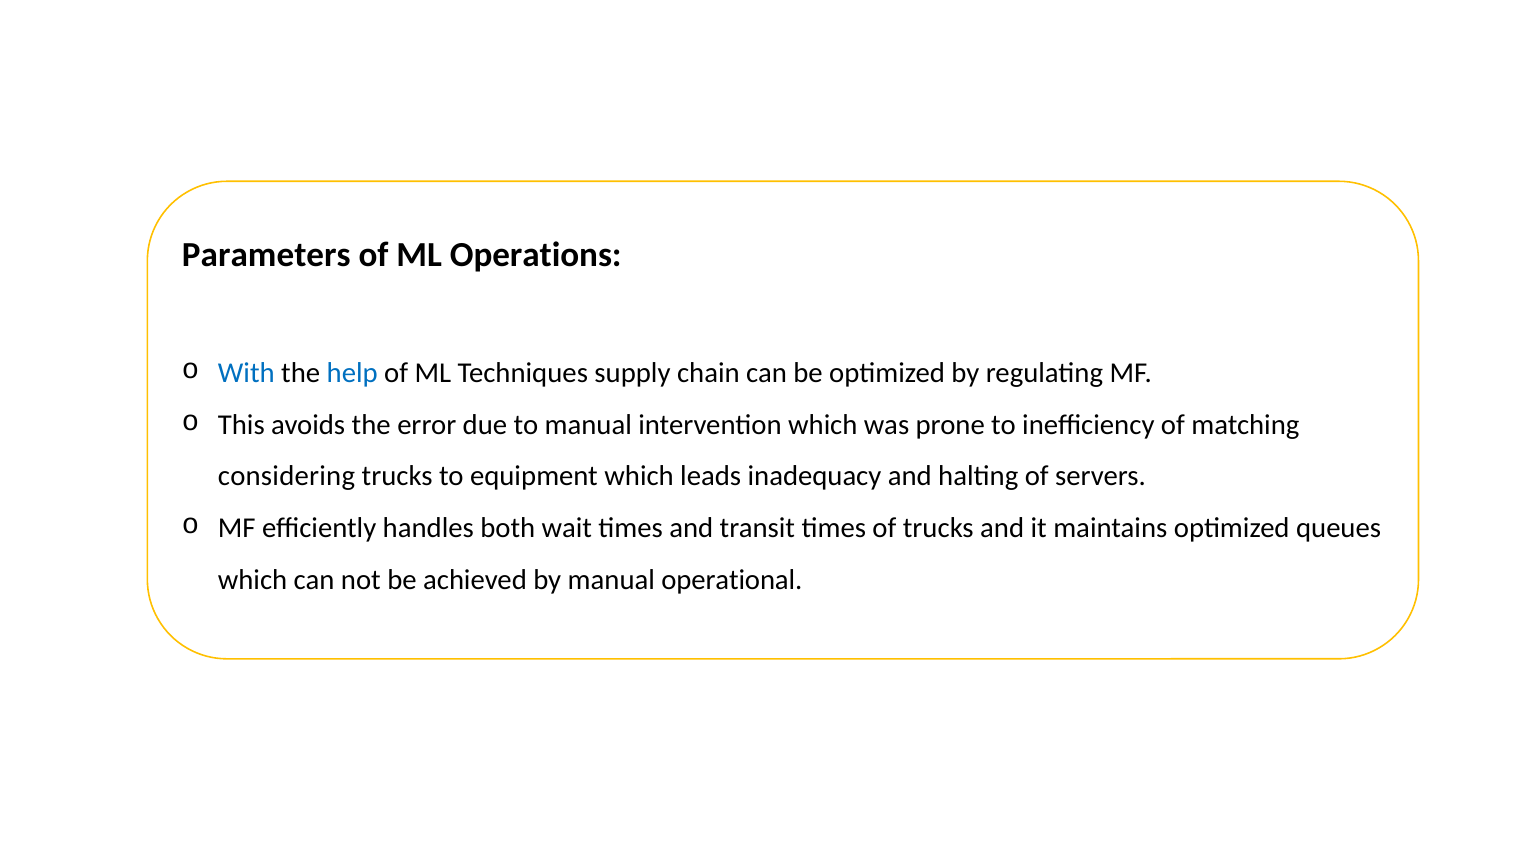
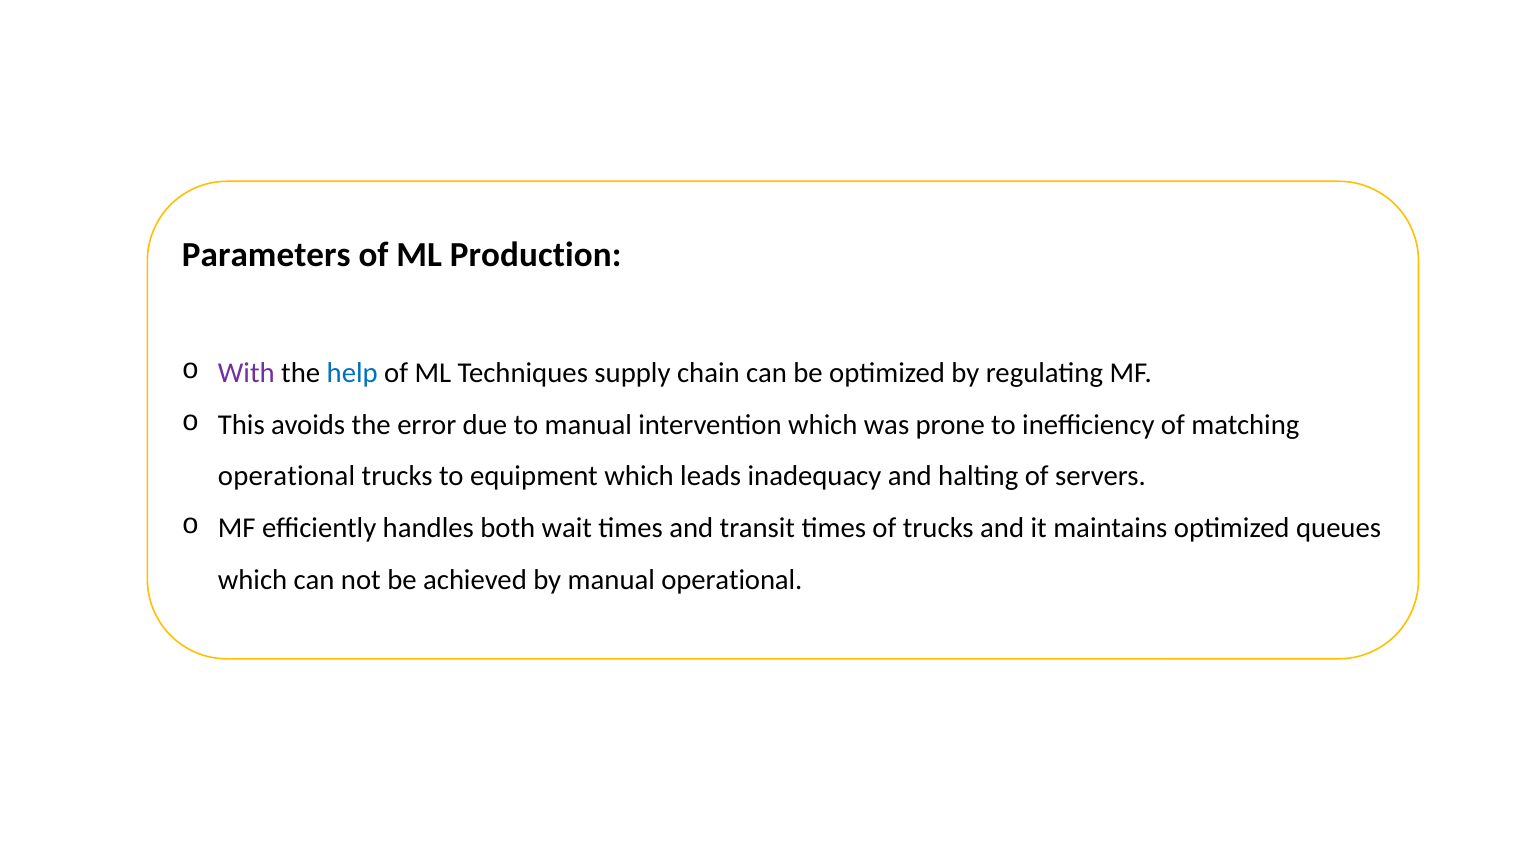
Operations: Operations -> Production
With colour: blue -> purple
considering at (286, 477): considering -> operational
